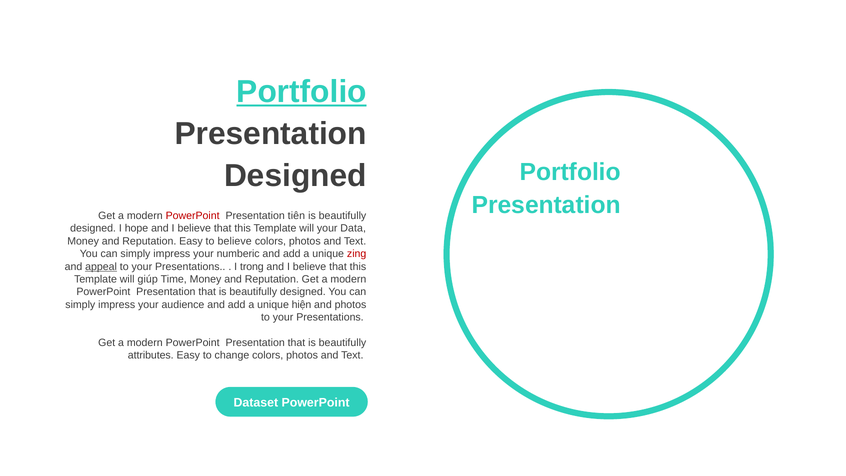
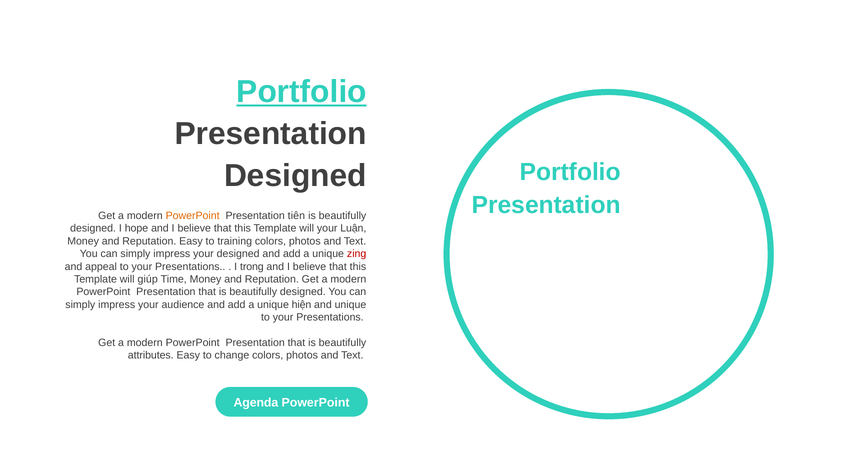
PowerPoint at (193, 216) colour: red -> orange
Data: Data -> Luận
to believe: believe -> training
your numberic: numberic -> designed
appeal underline: present -> none
and photos: photos -> unique
Dataset: Dataset -> Agenda
